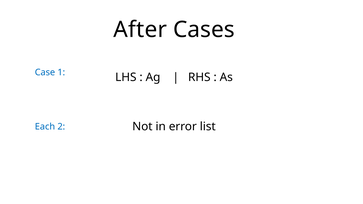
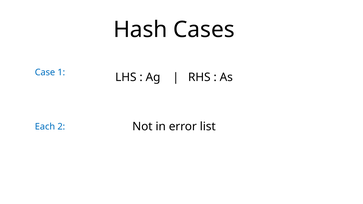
After: After -> Hash
